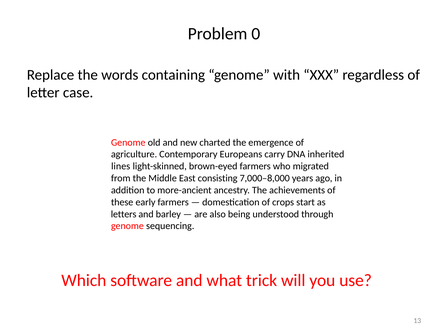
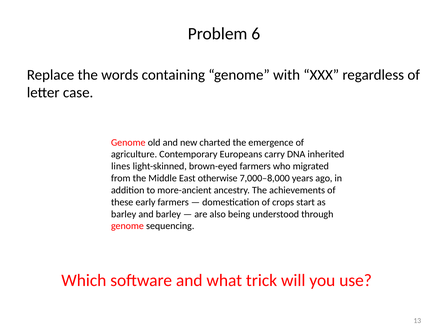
0: 0 -> 6
consisting: consisting -> otherwise
letters at (124, 214): letters -> barley
